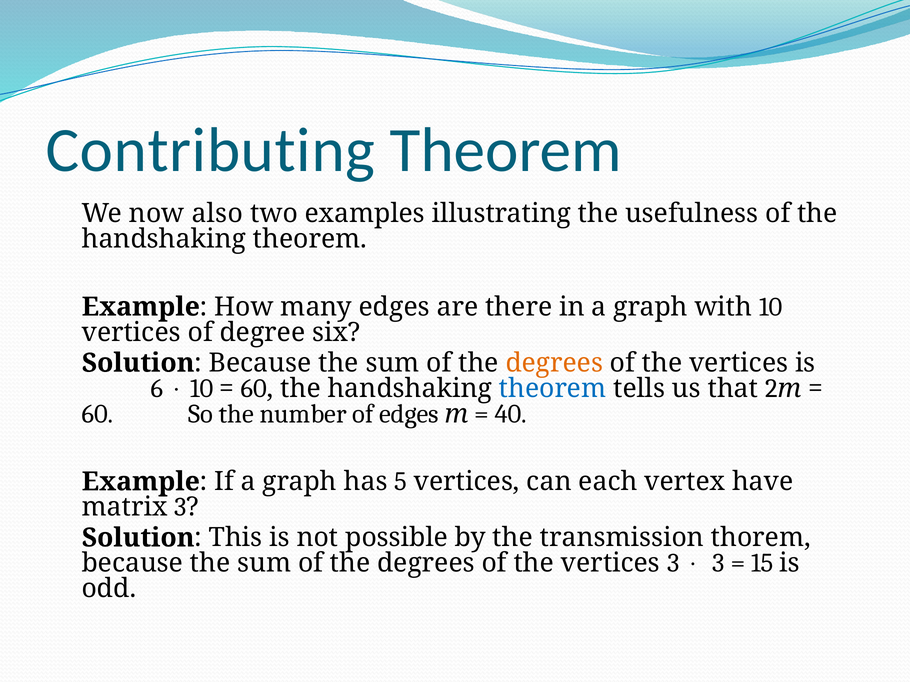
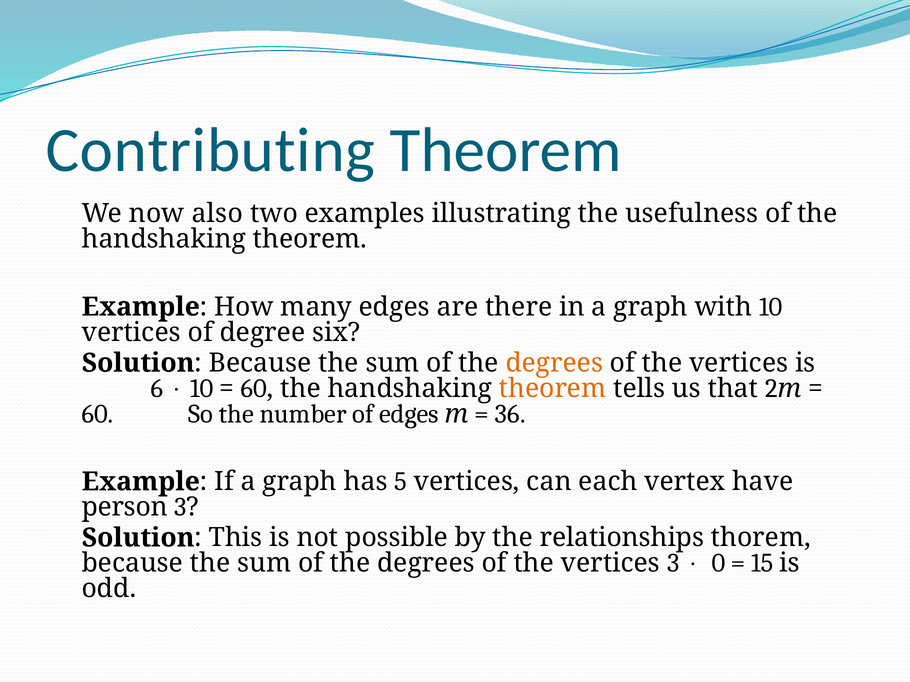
theorem at (553, 389) colour: blue -> orange
40: 40 -> 36
matrix: matrix -> person
transmission: transmission -> relationships
3 at (719, 564): 3 -> 0
